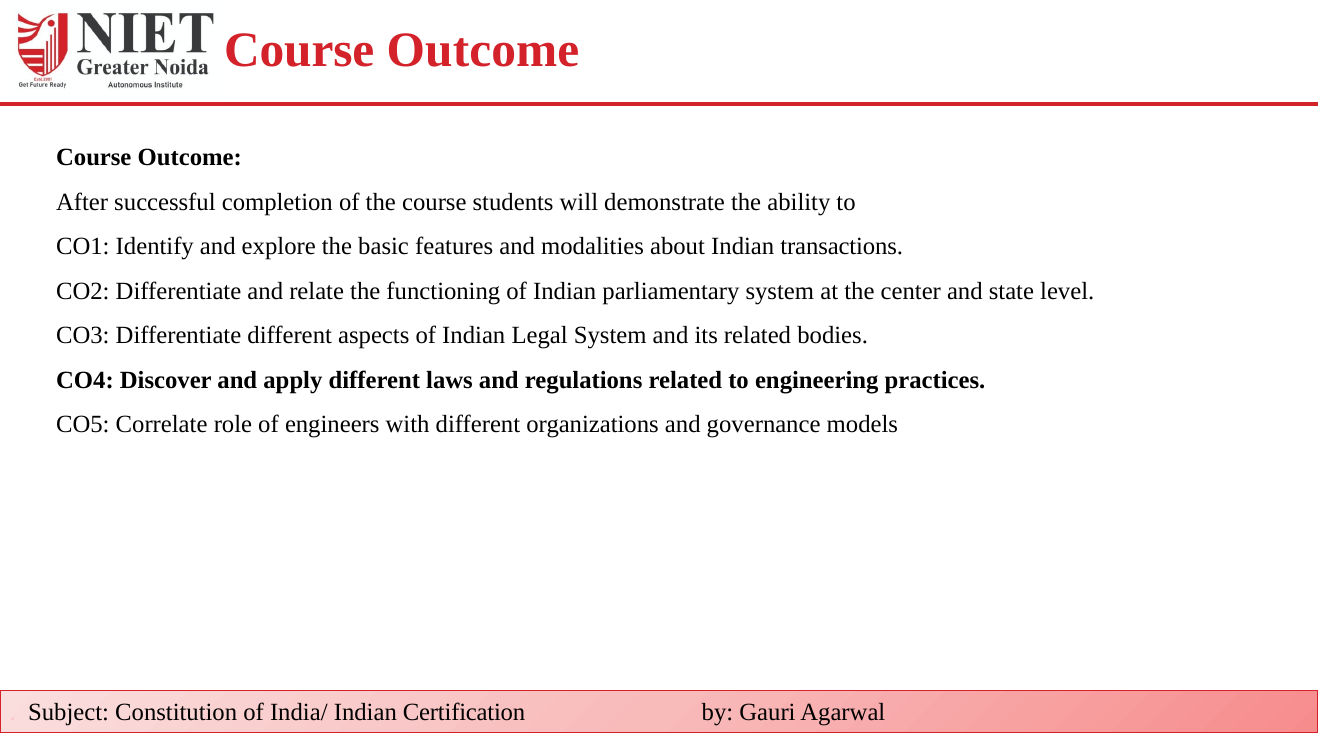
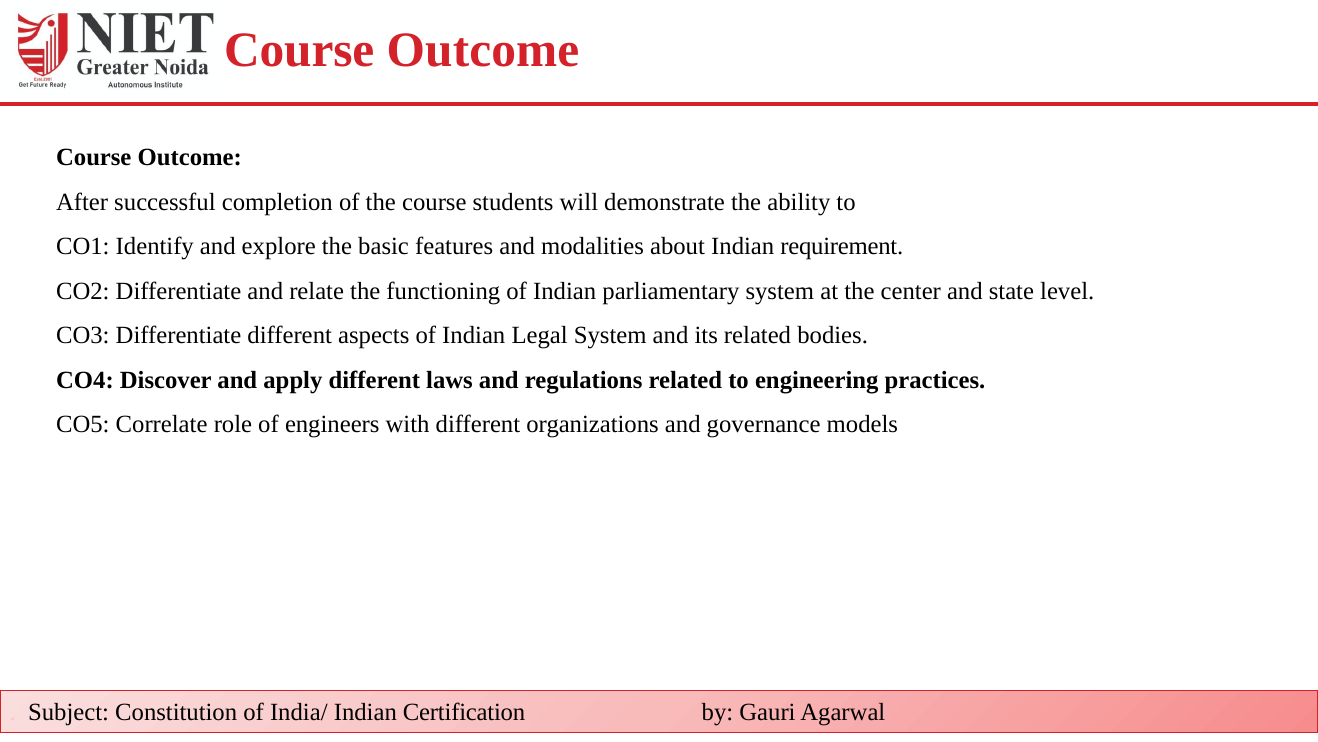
transactions: transactions -> requirement
